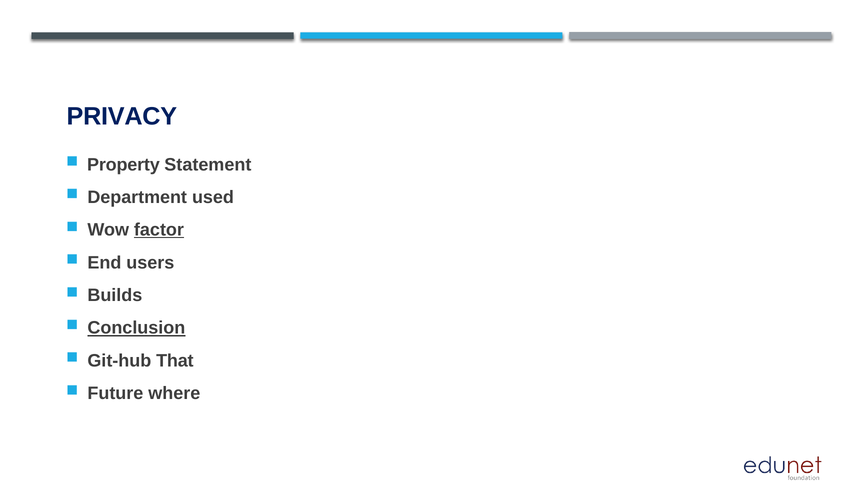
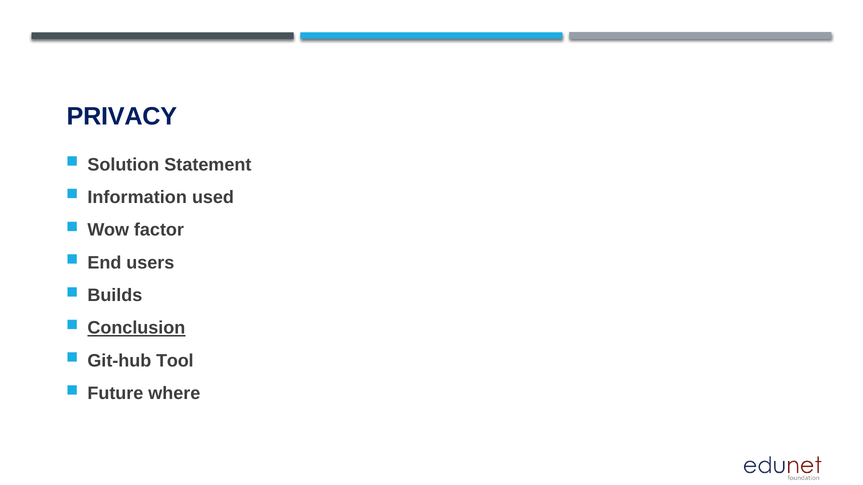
Property: Property -> Solution
Department: Department -> Information
factor underline: present -> none
That: That -> Tool
